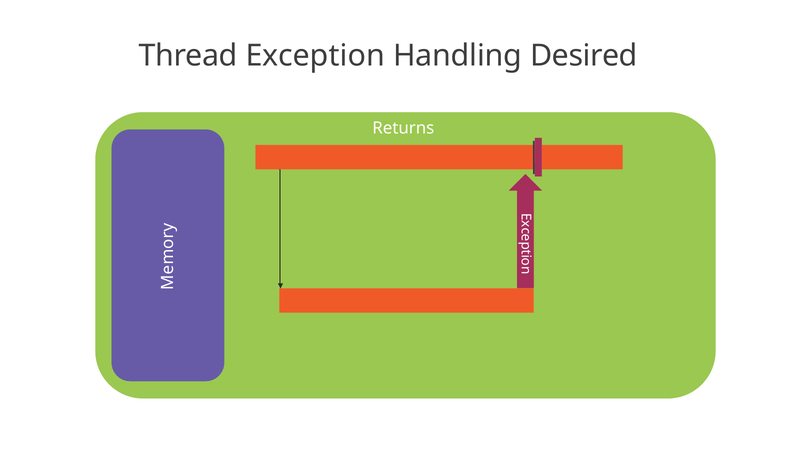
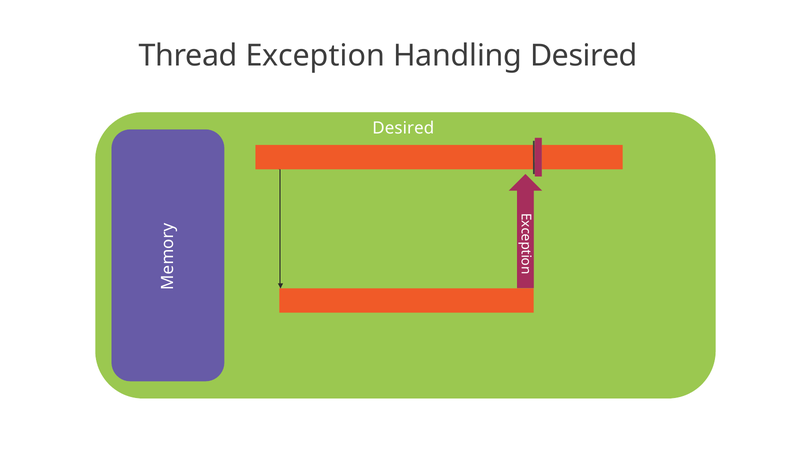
Returns at (403, 128): Returns -> Desired
